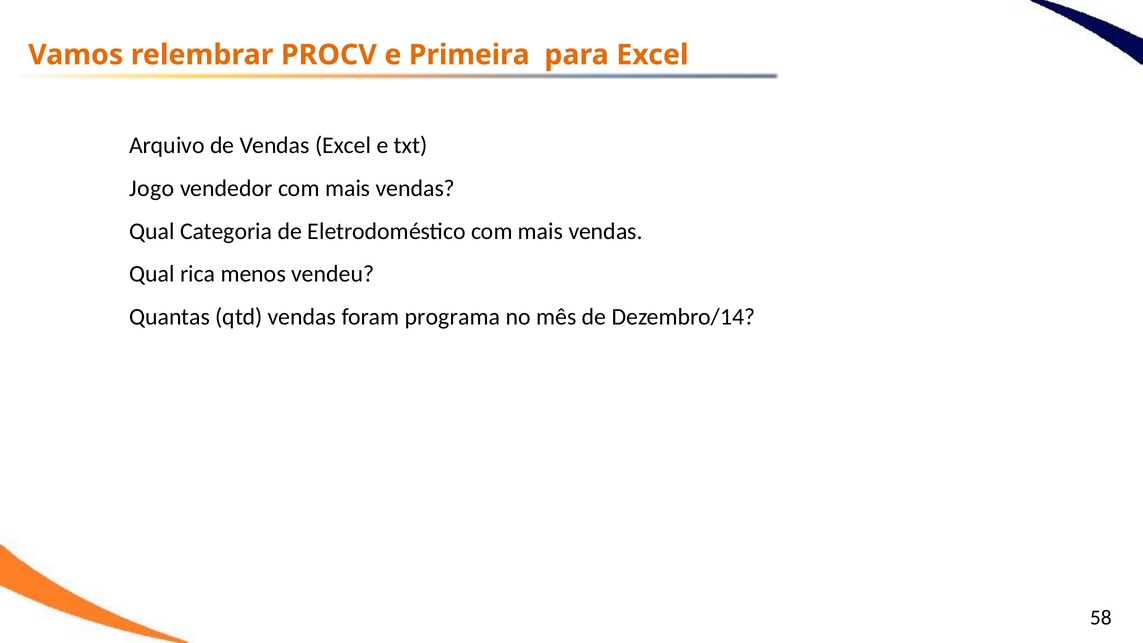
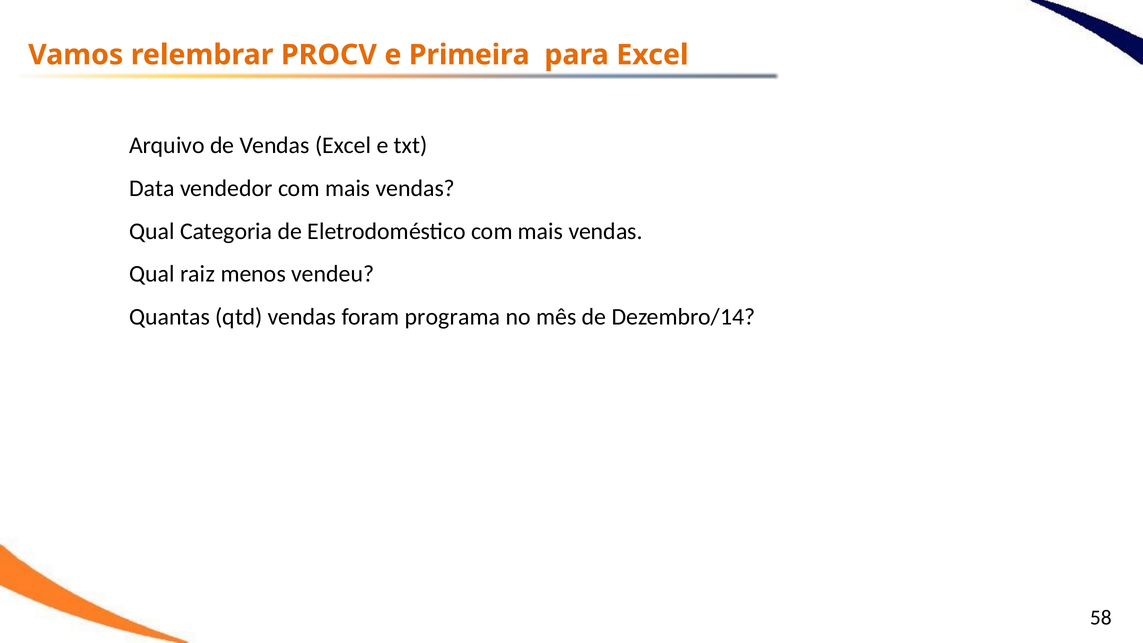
Jogo: Jogo -> Data
rica: rica -> raiz
